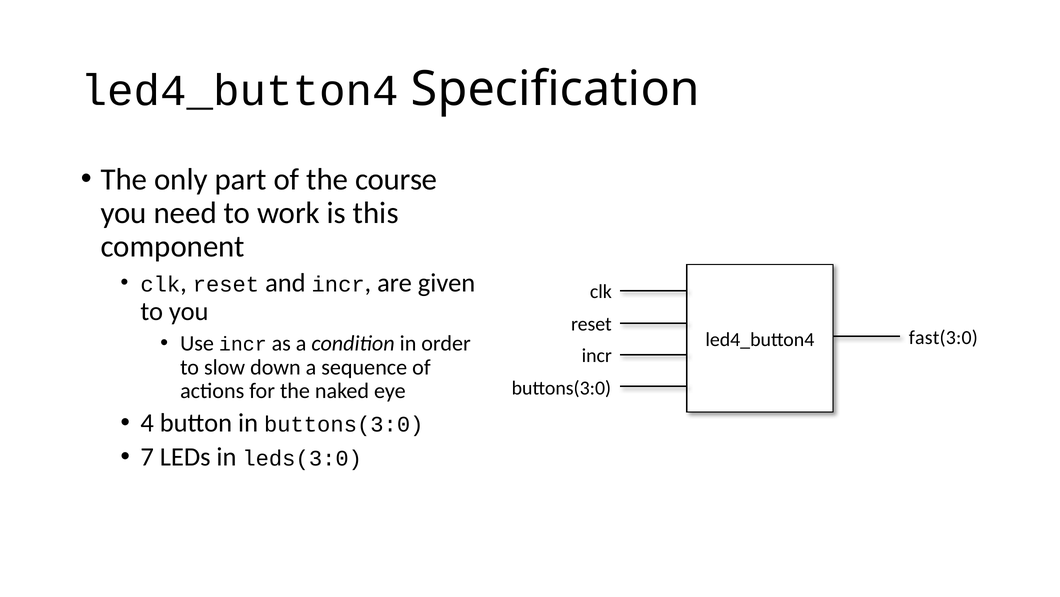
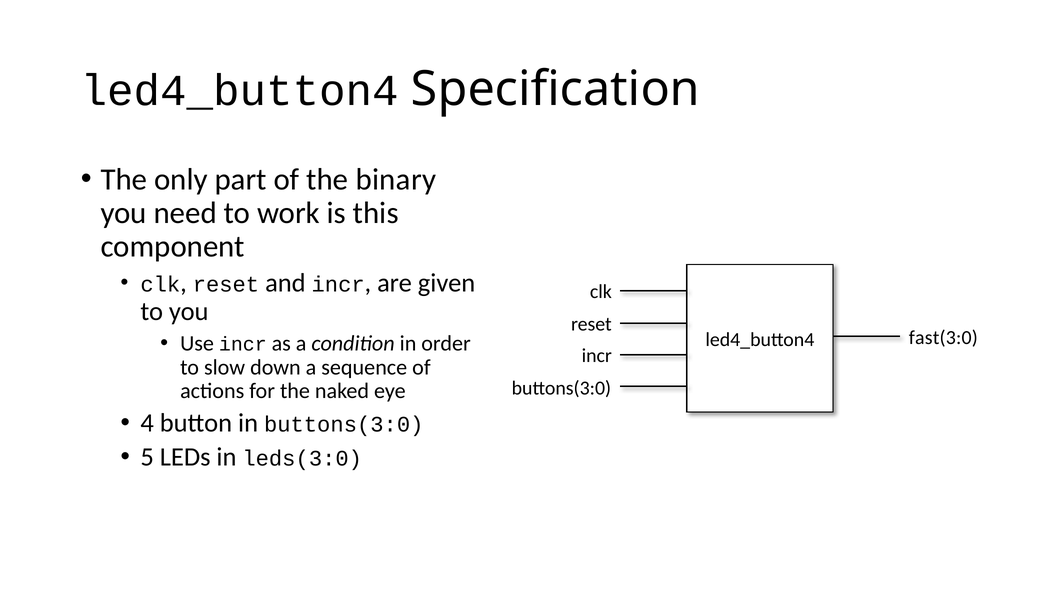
course: course -> binary
7: 7 -> 5
